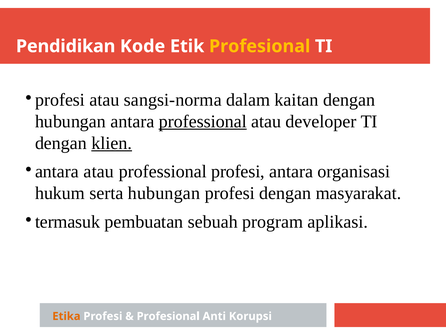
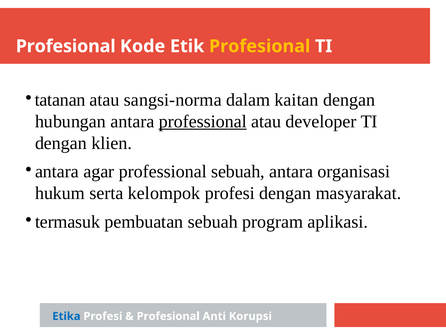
Pendidikan at (66, 46): Pendidikan -> Profesional
profesi at (60, 100): profesi -> tatanan
klien underline: present -> none
antara atau: atau -> agar
professional profesi: profesi -> sebuah
serta hubungan: hubungan -> kelompok
Etika colour: orange -> blue
